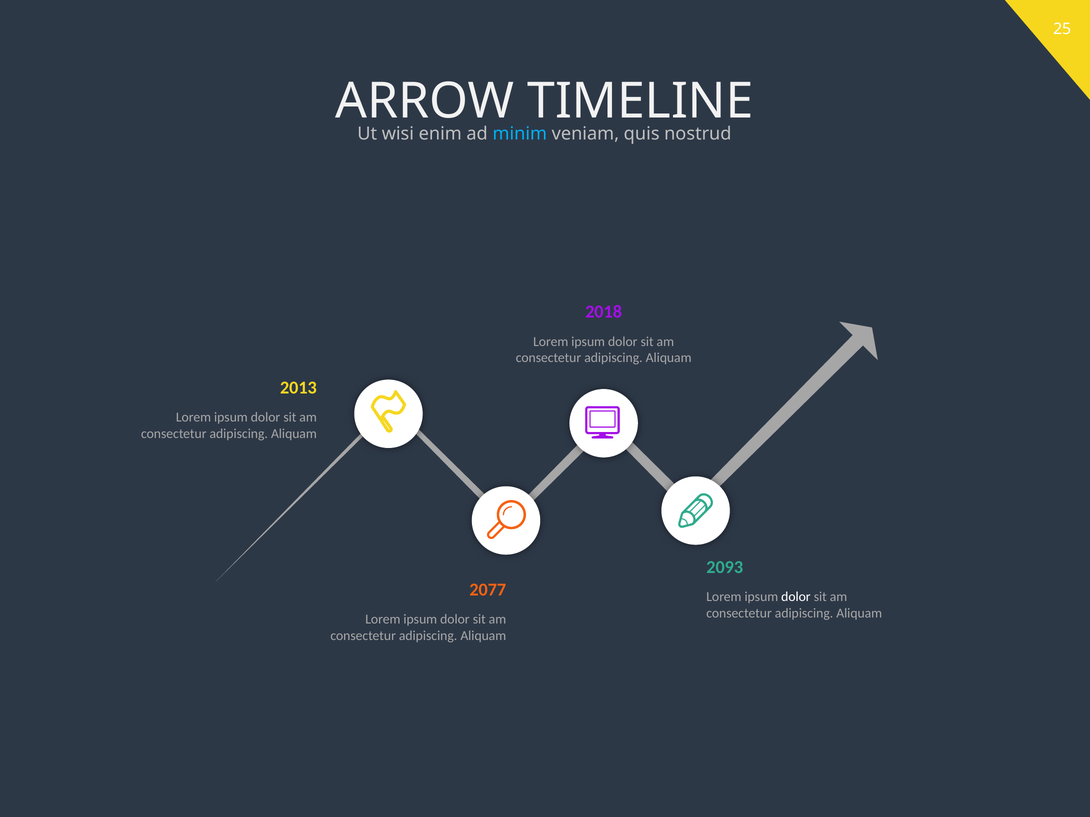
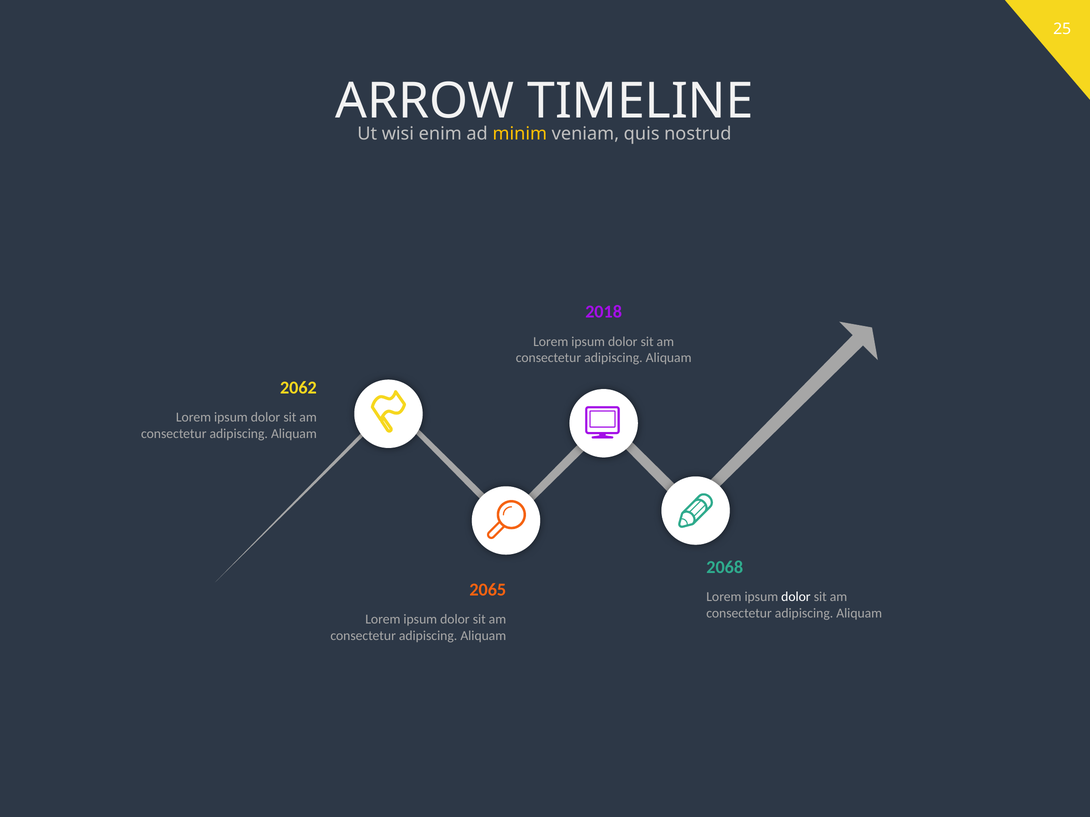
minim colour: light blue -> yellow
2013: 2013 -> 2062
2093: 2093 -> 2068
2077: 2077 -> 2065
